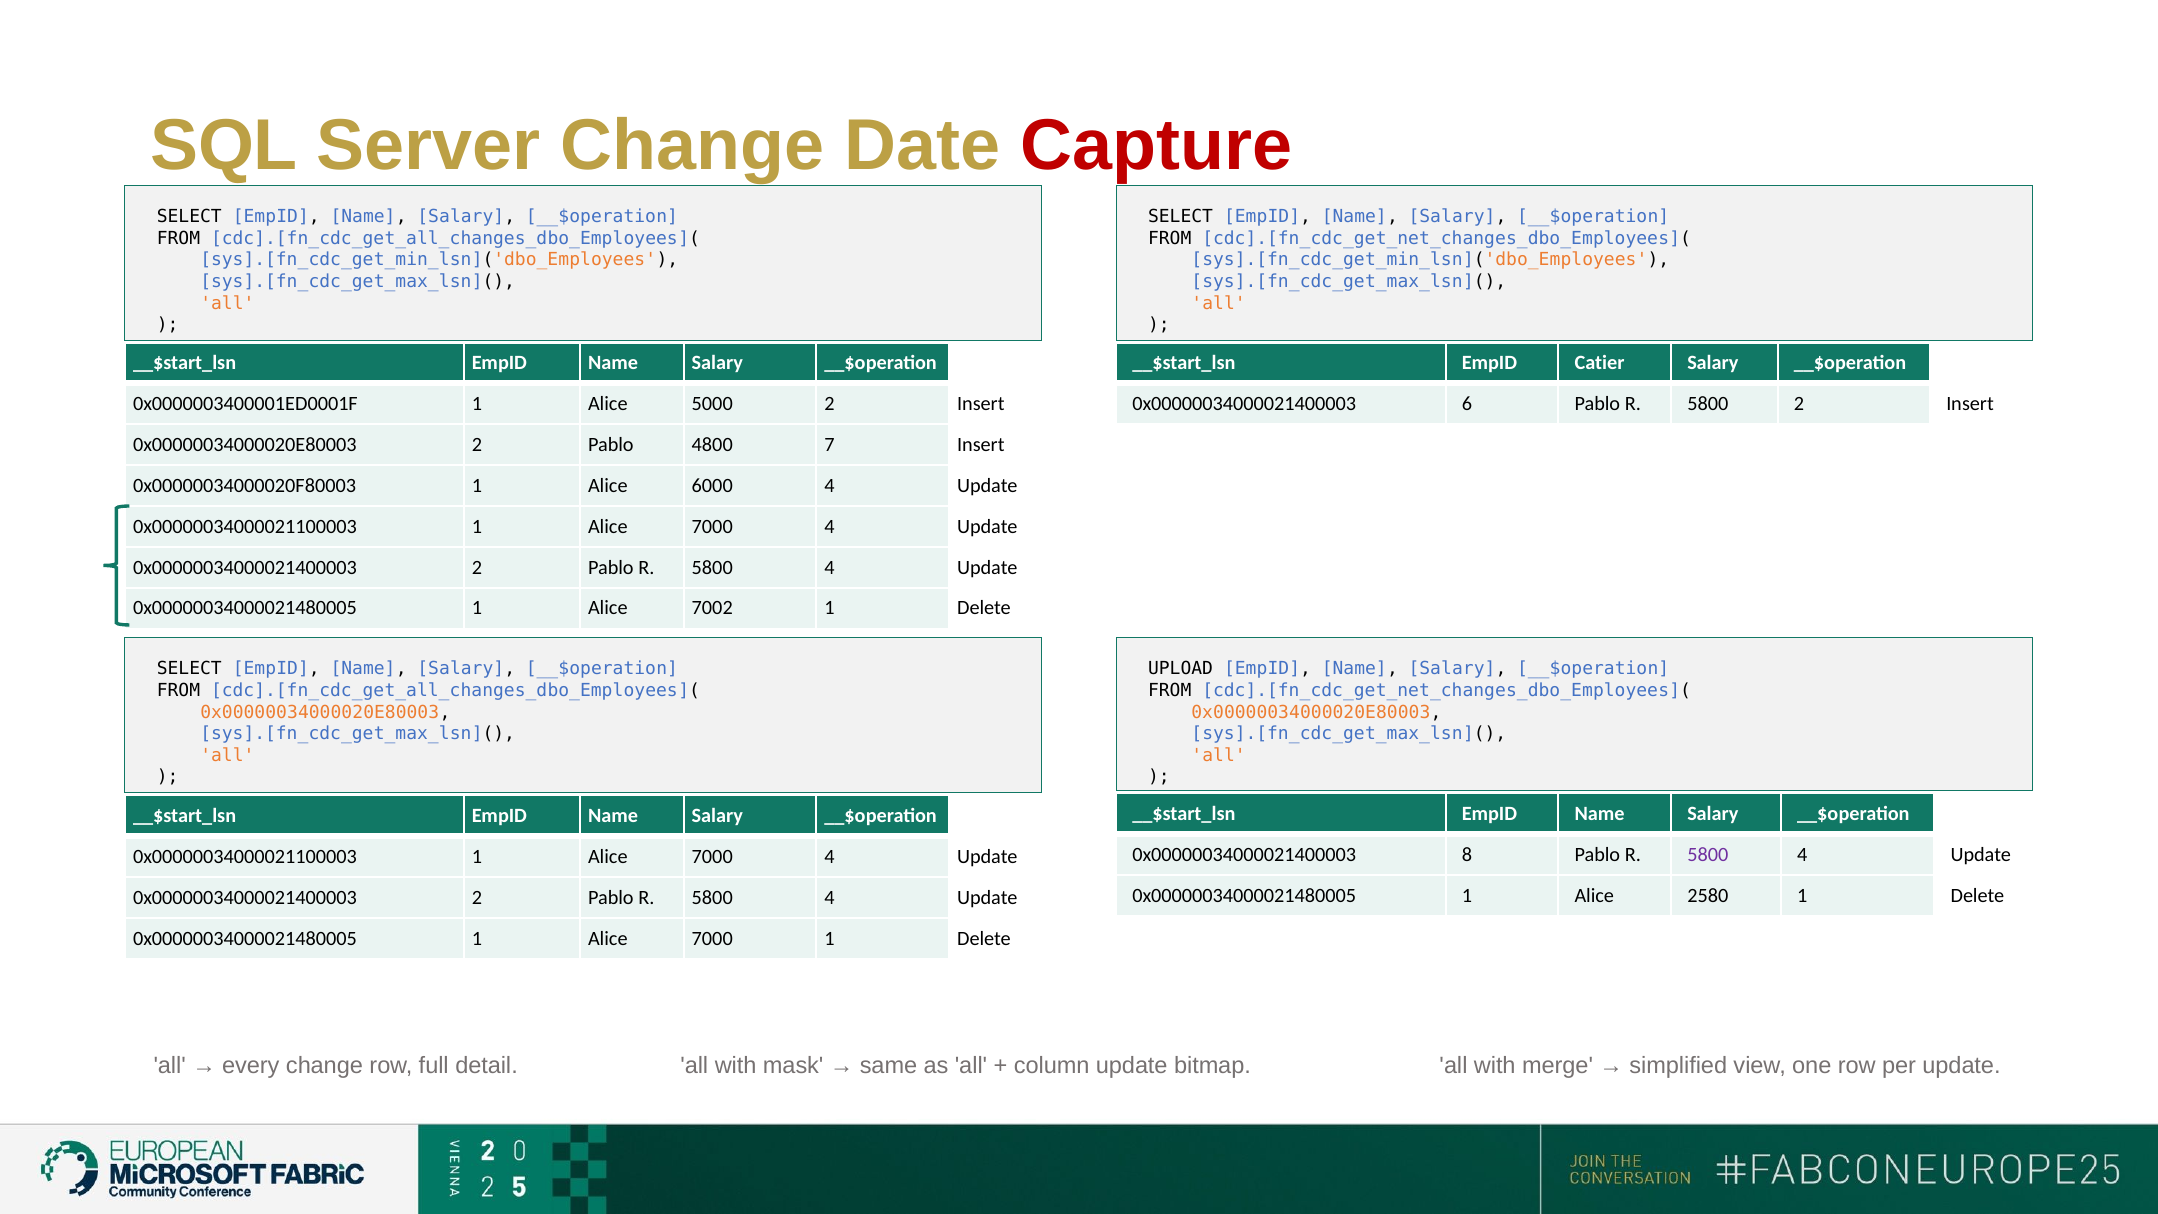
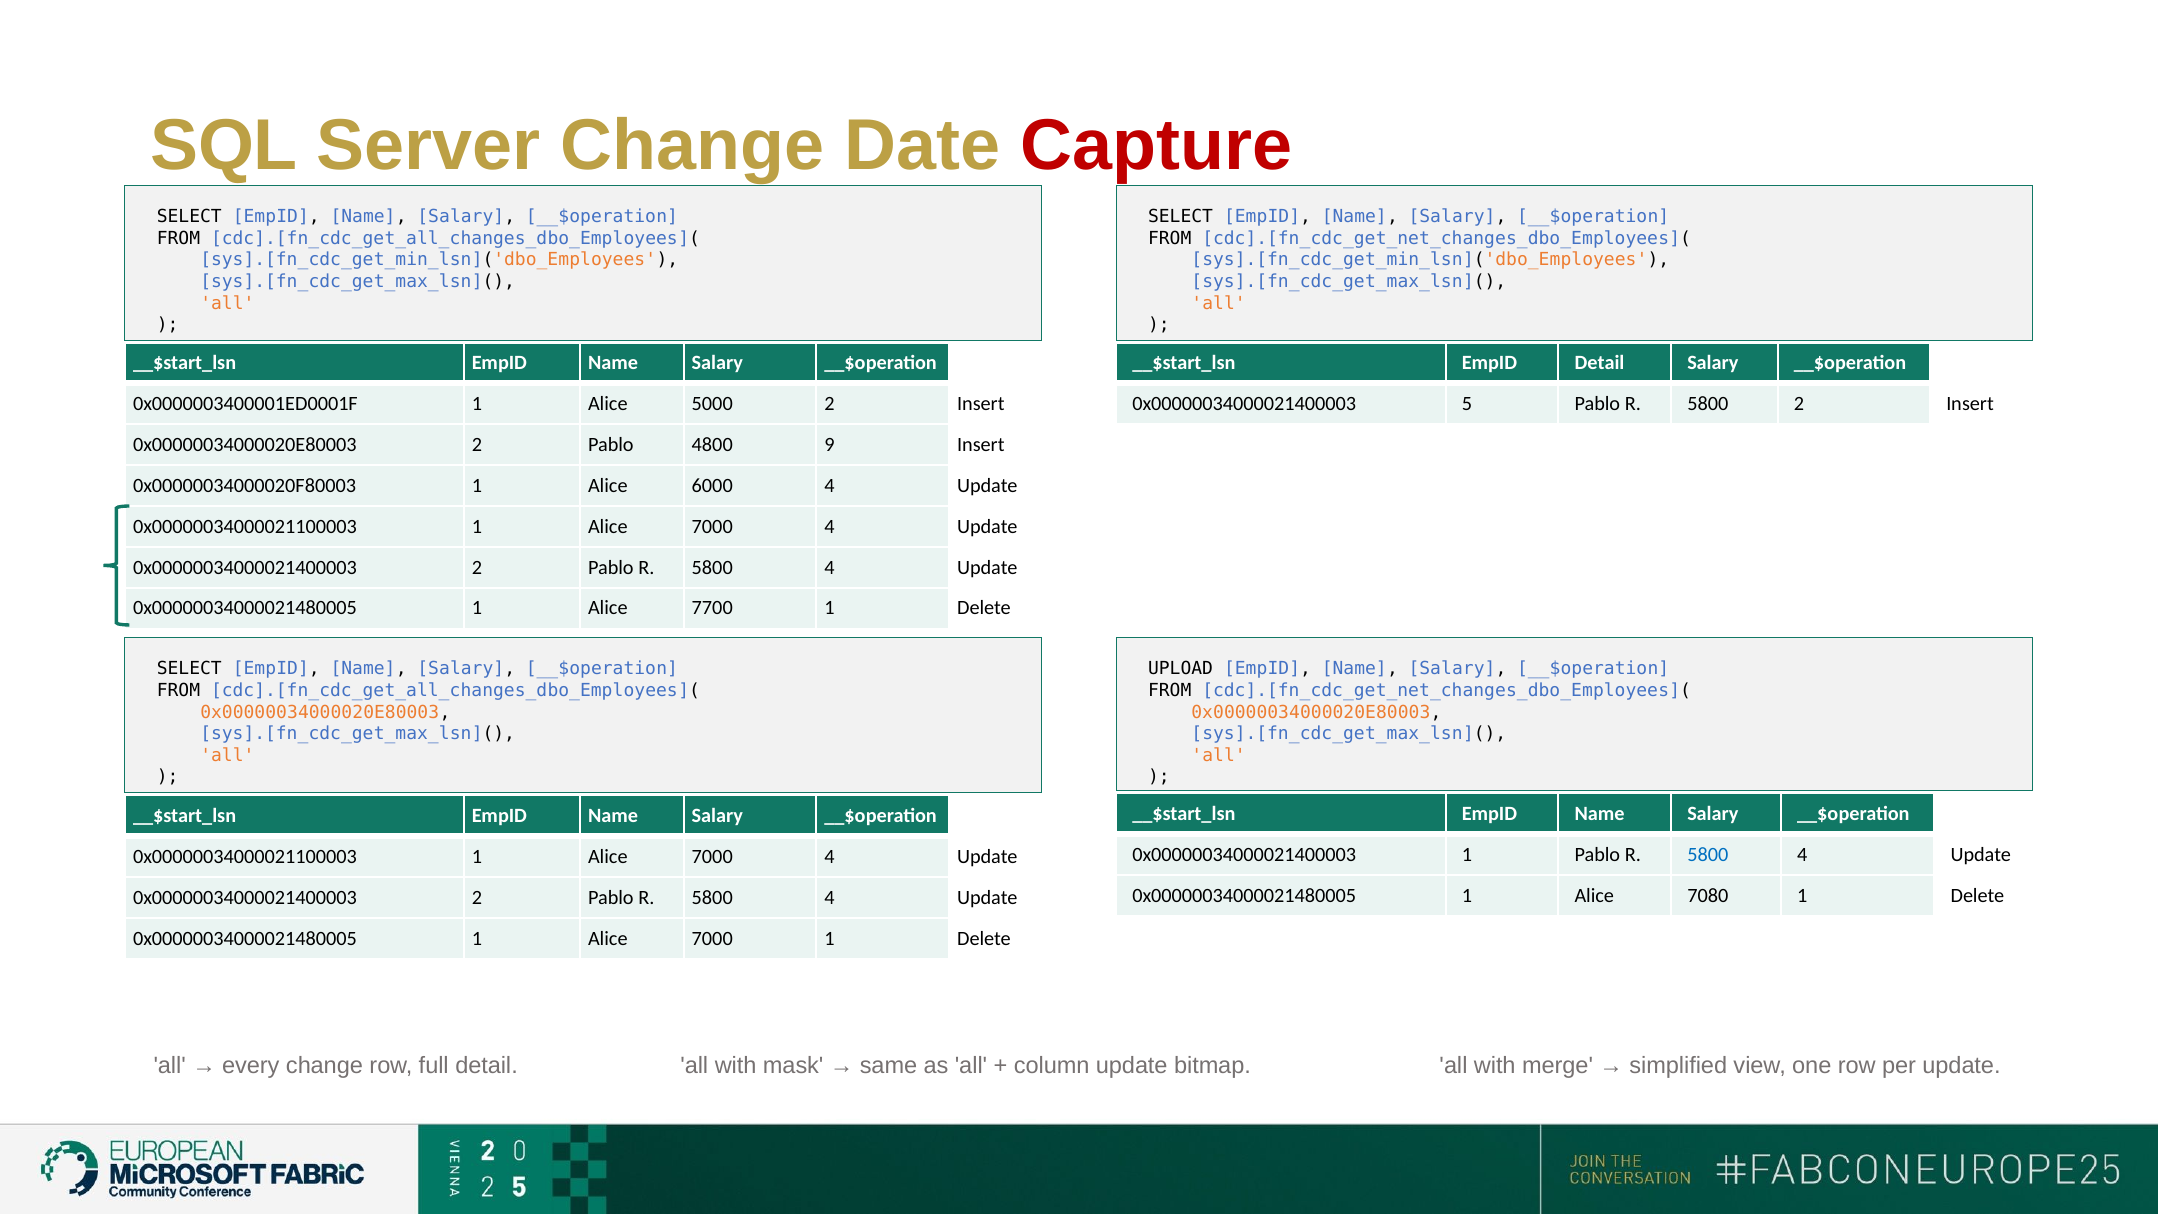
EmpID Catier: Catier -> Detail
6: 6 -> 5
7: 7 -> 9
7002: 7002 -> 7700
0x00000034000021400003 8: 8 -> 1
5800 at (1708, 855) colour: purple -> blue
2580: 2580 -> 7080
